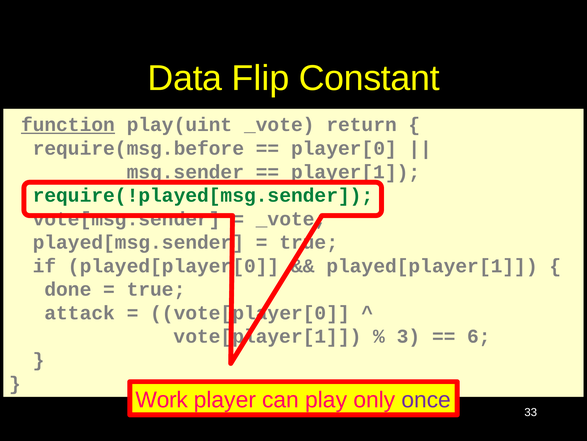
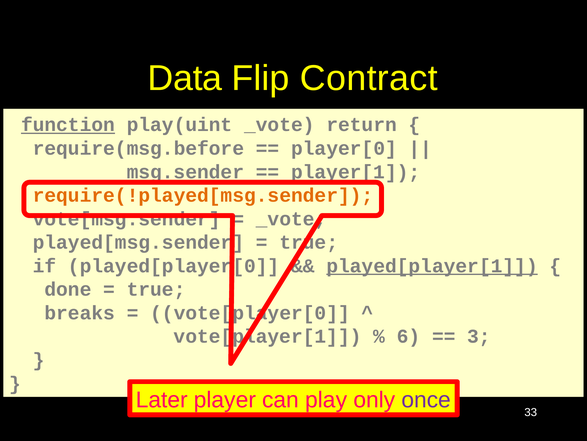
Constant: Constant -> Contract
require(!played[msg.sender colour: green -> orange
played[player[1 underline: none -> present
attack: attack -> breaks
3: 3 -> 6
6: 6 -> 3
Work: Work -> Later
